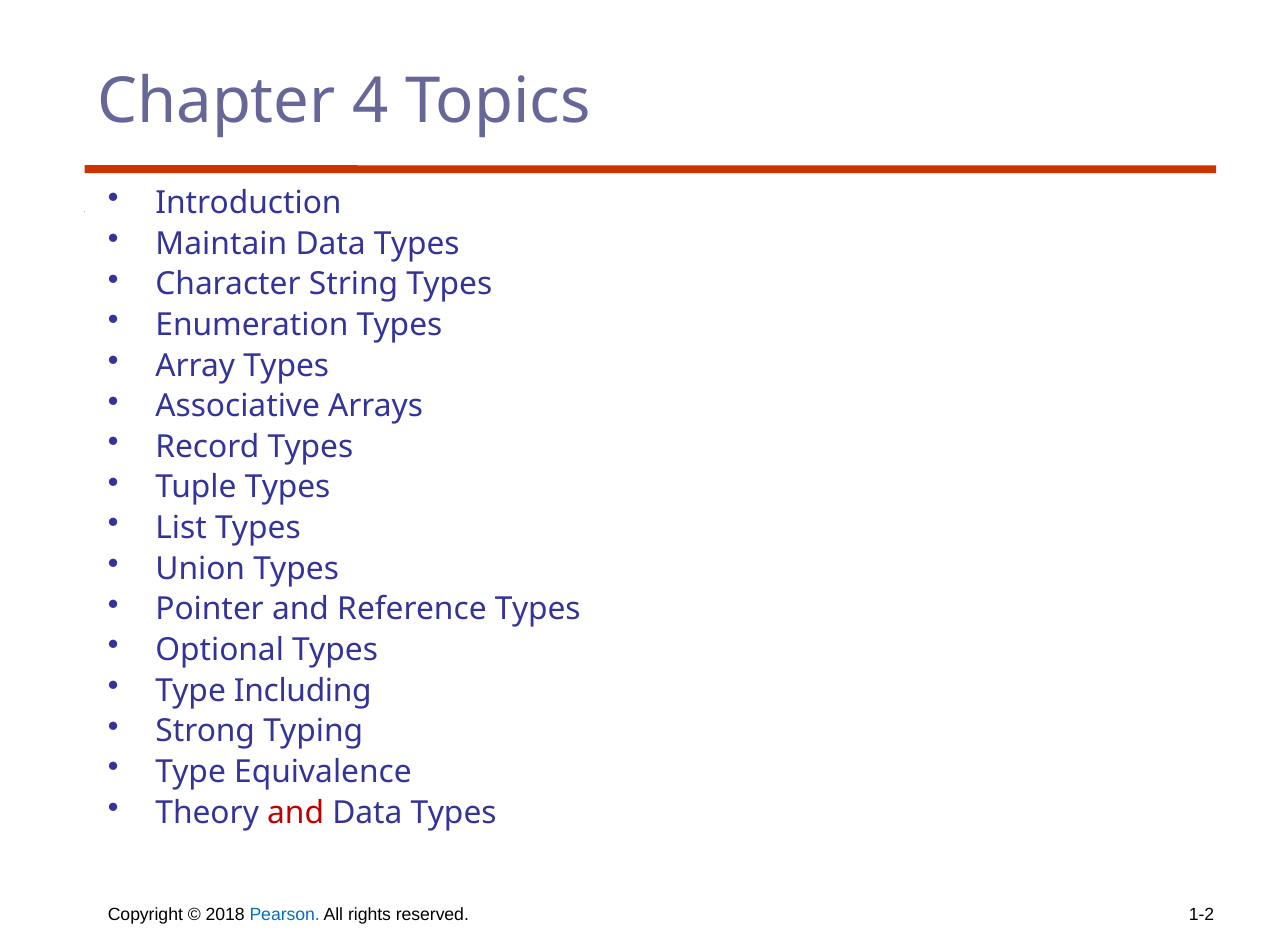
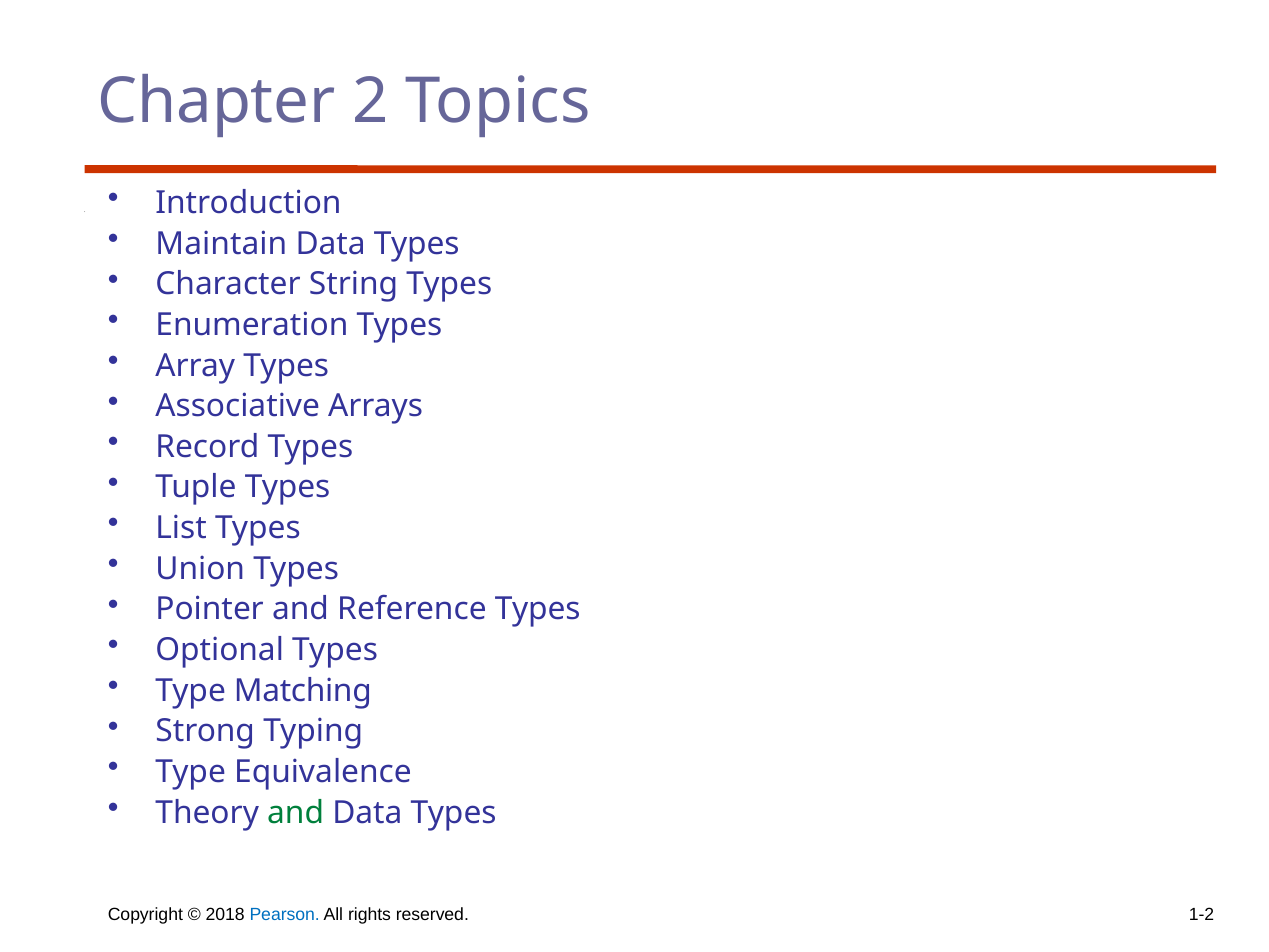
4: 4 -> 2
Including: Including -> Matching
and at (296, 812) colour: red -> green
